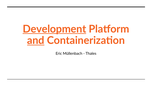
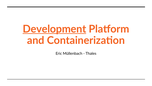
and underline: present -> none
